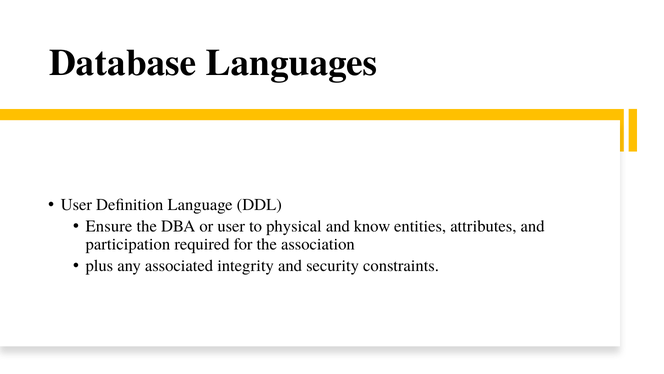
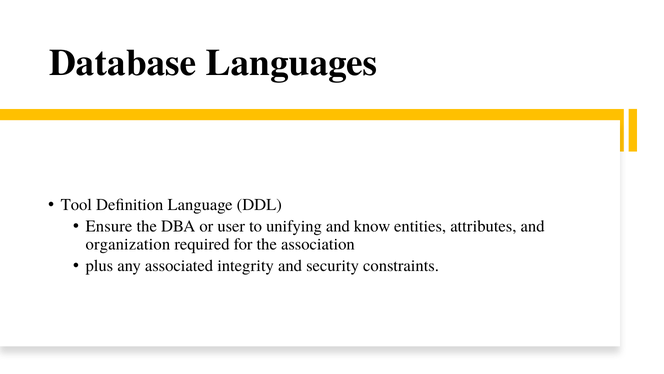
User at (76, 205): User -> Tool
physical: physical -> unifying
participation: participation -> organization
